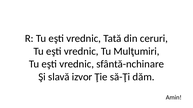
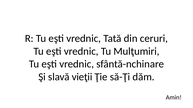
izvor: izvor -> vieţii
